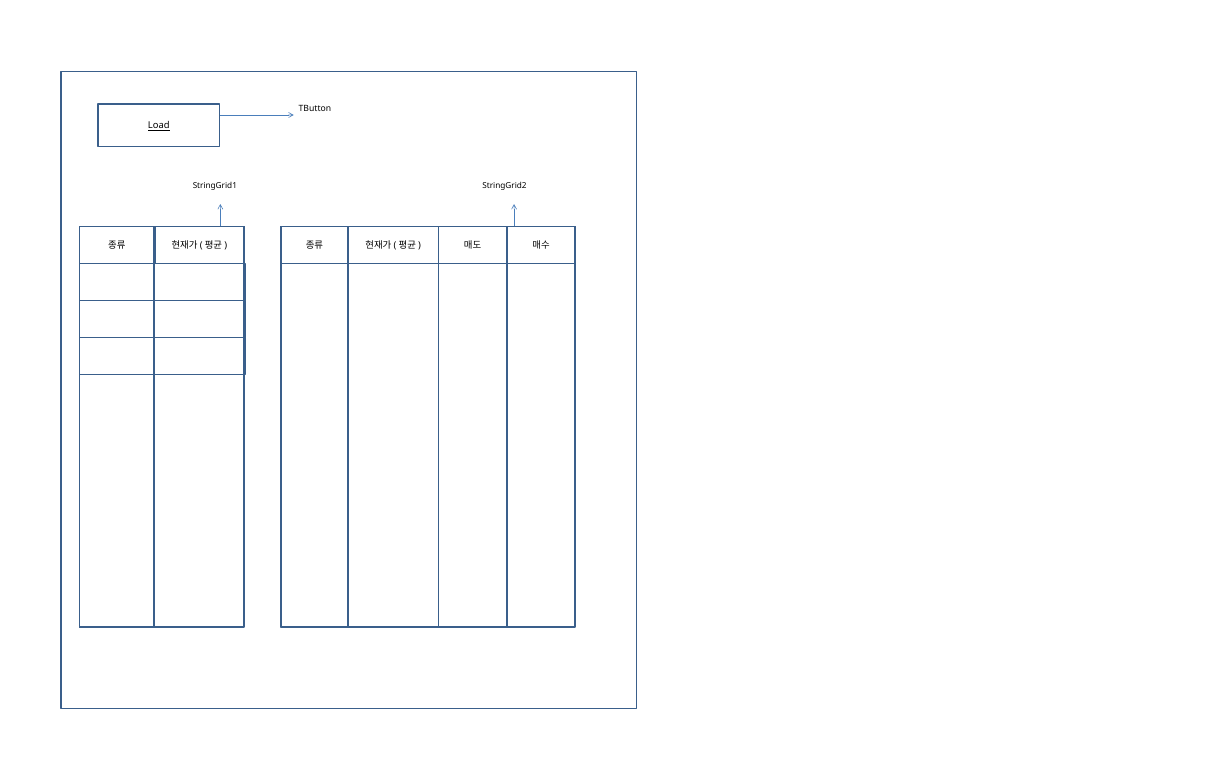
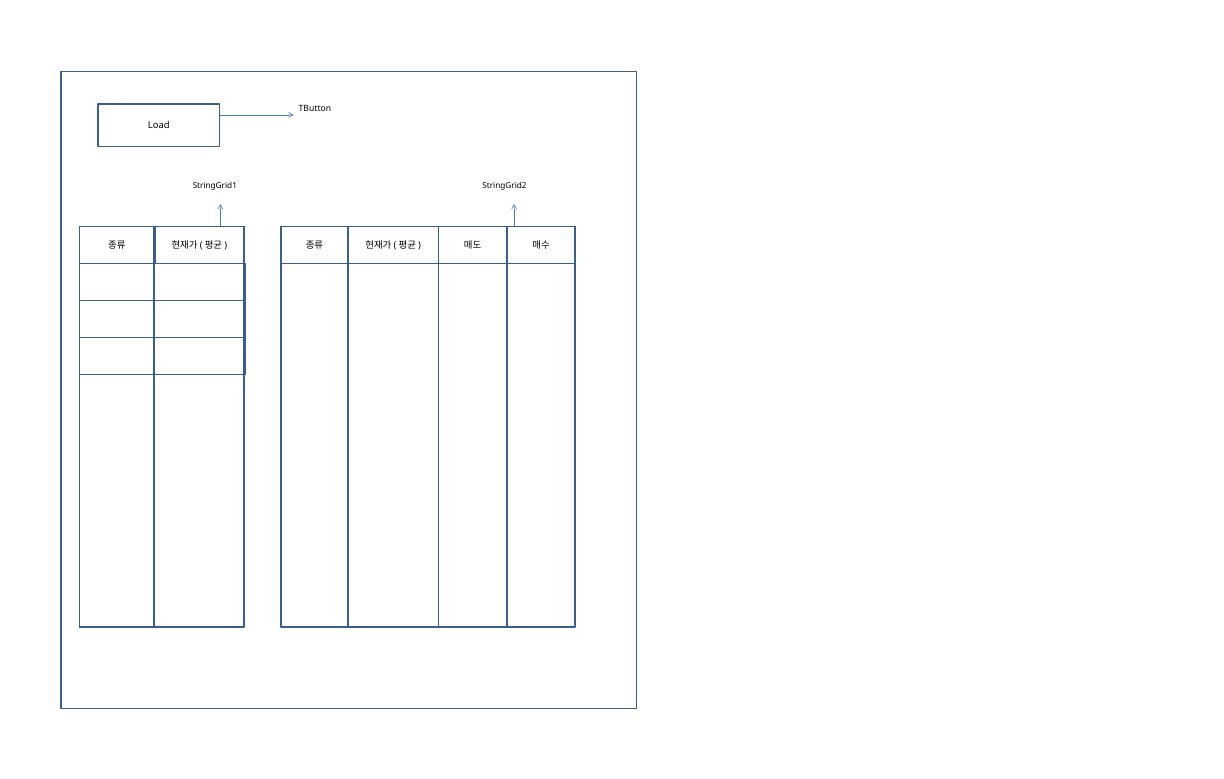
Load underline: present -> none
